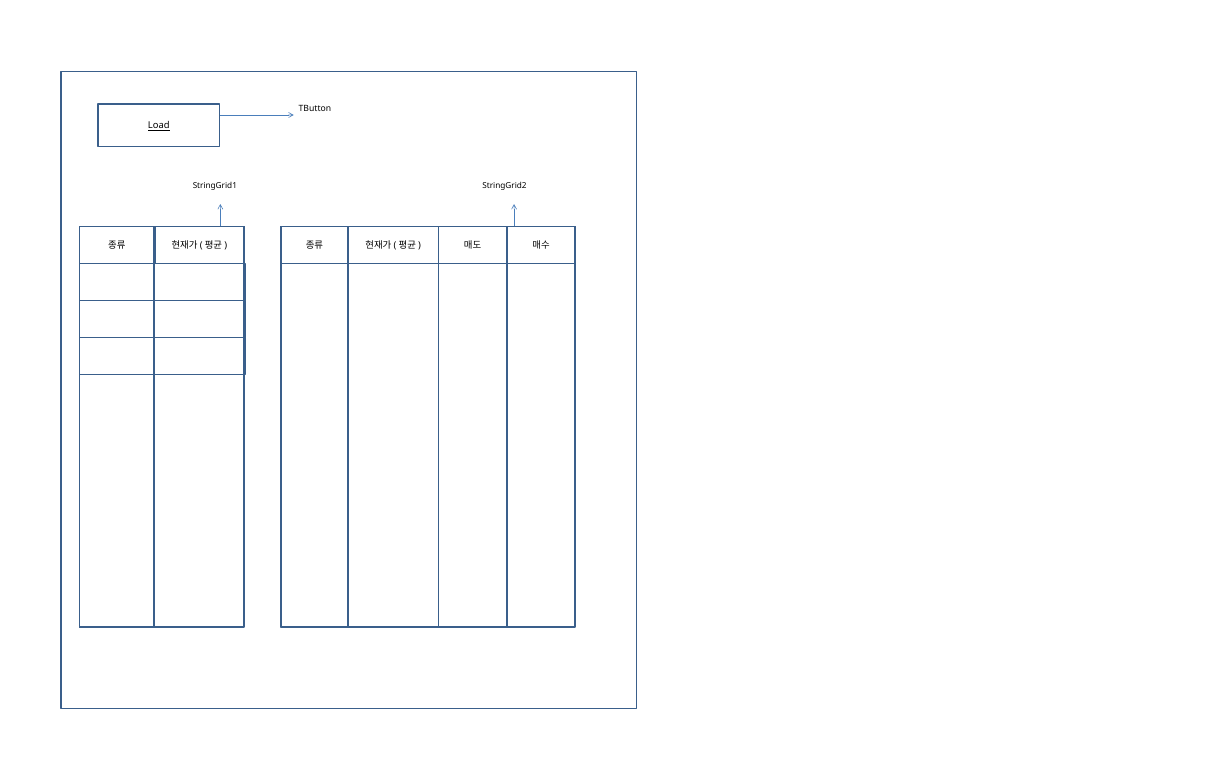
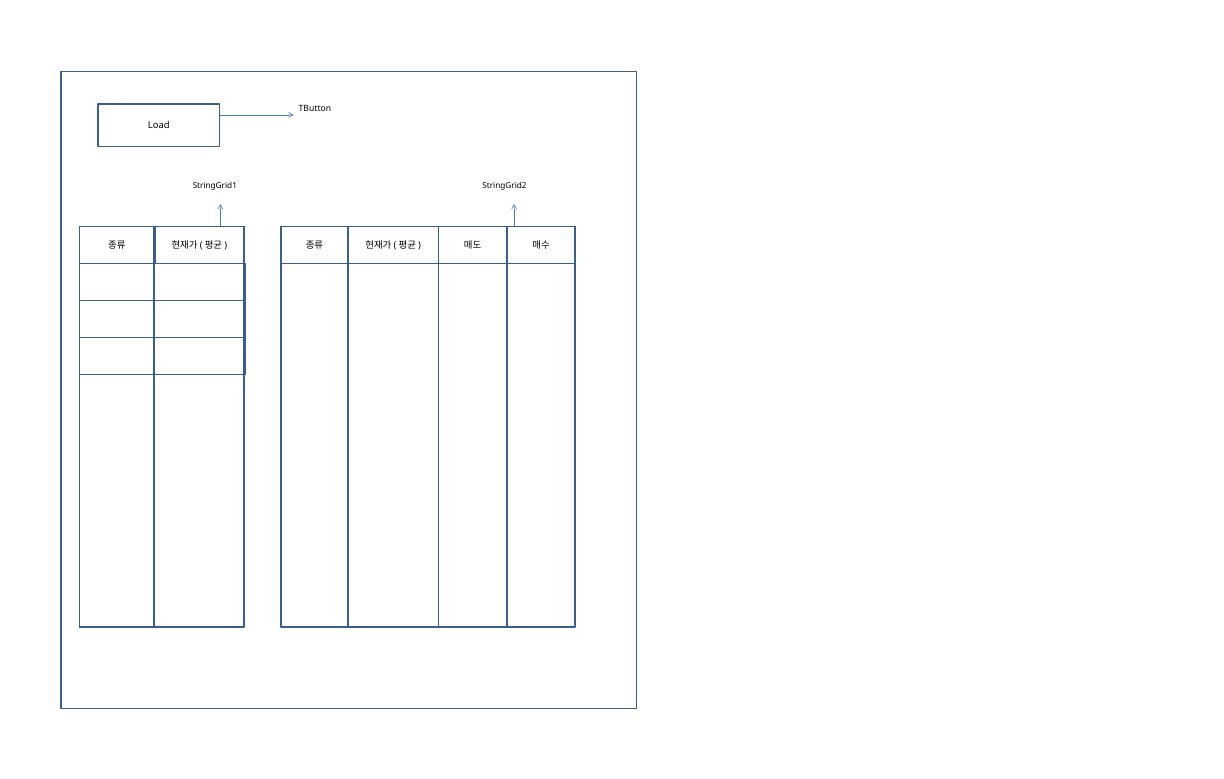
Load underline: present -> none
